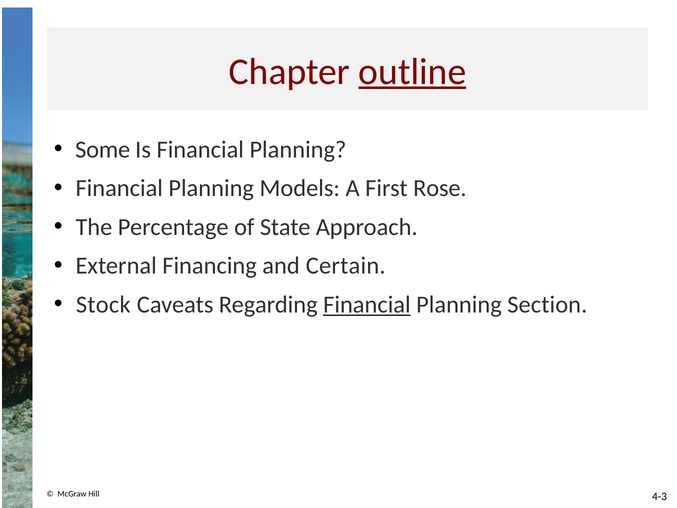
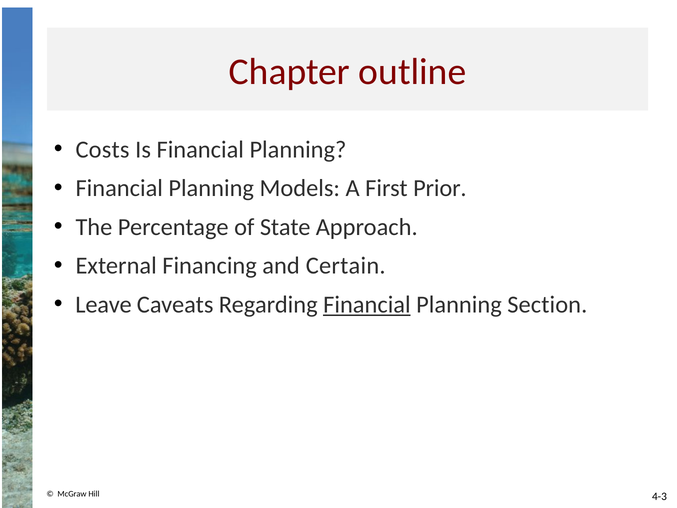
outline underline: present -> none
Some: Some -> Costs
Rose: Rose -> Prior
Stock: Stock -> Leave
